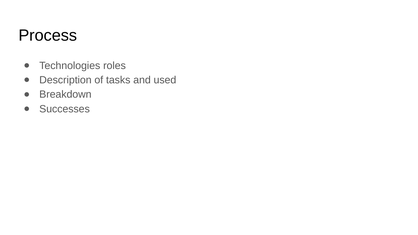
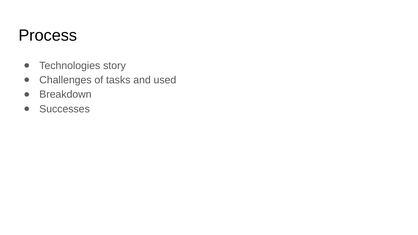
roles: roles -> story
Description: Description -> Challenges
